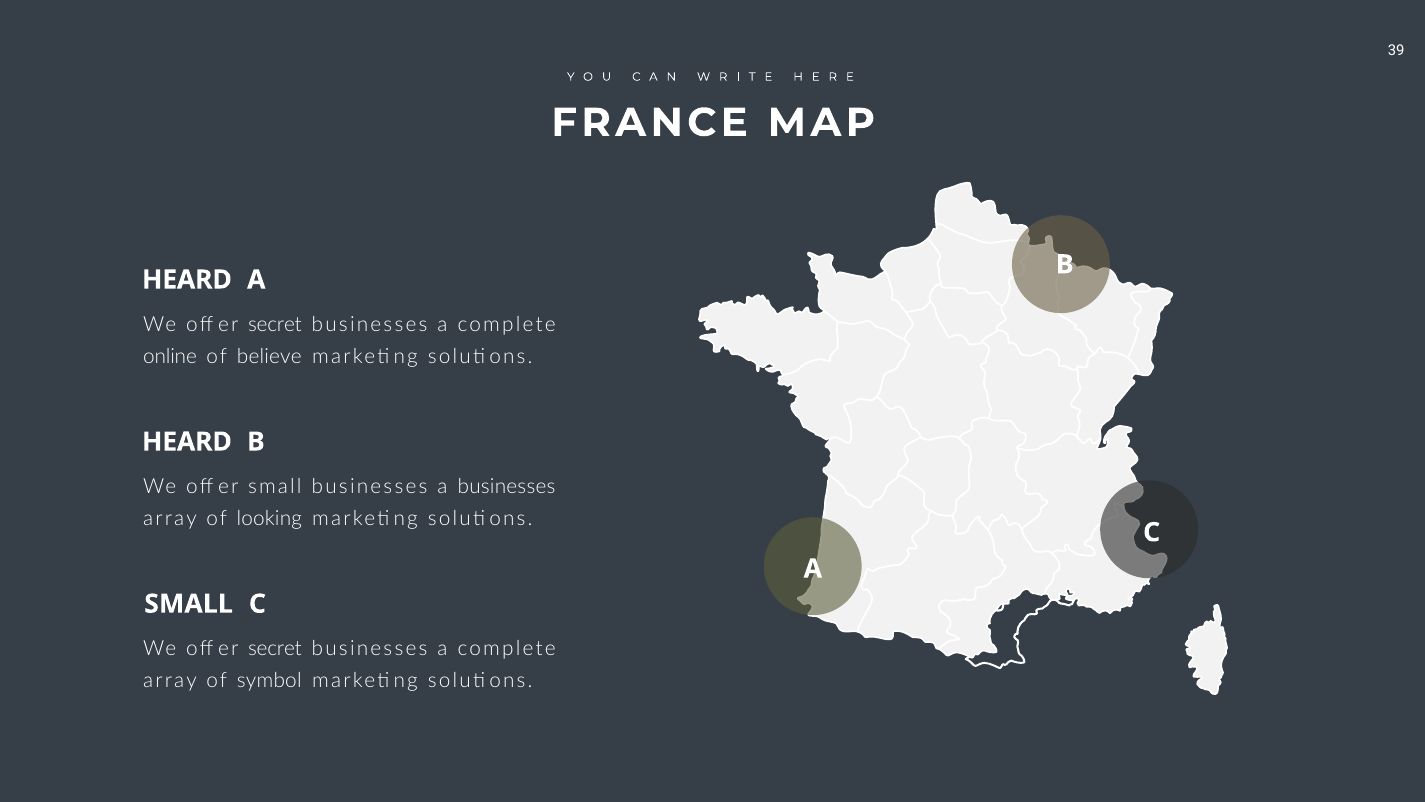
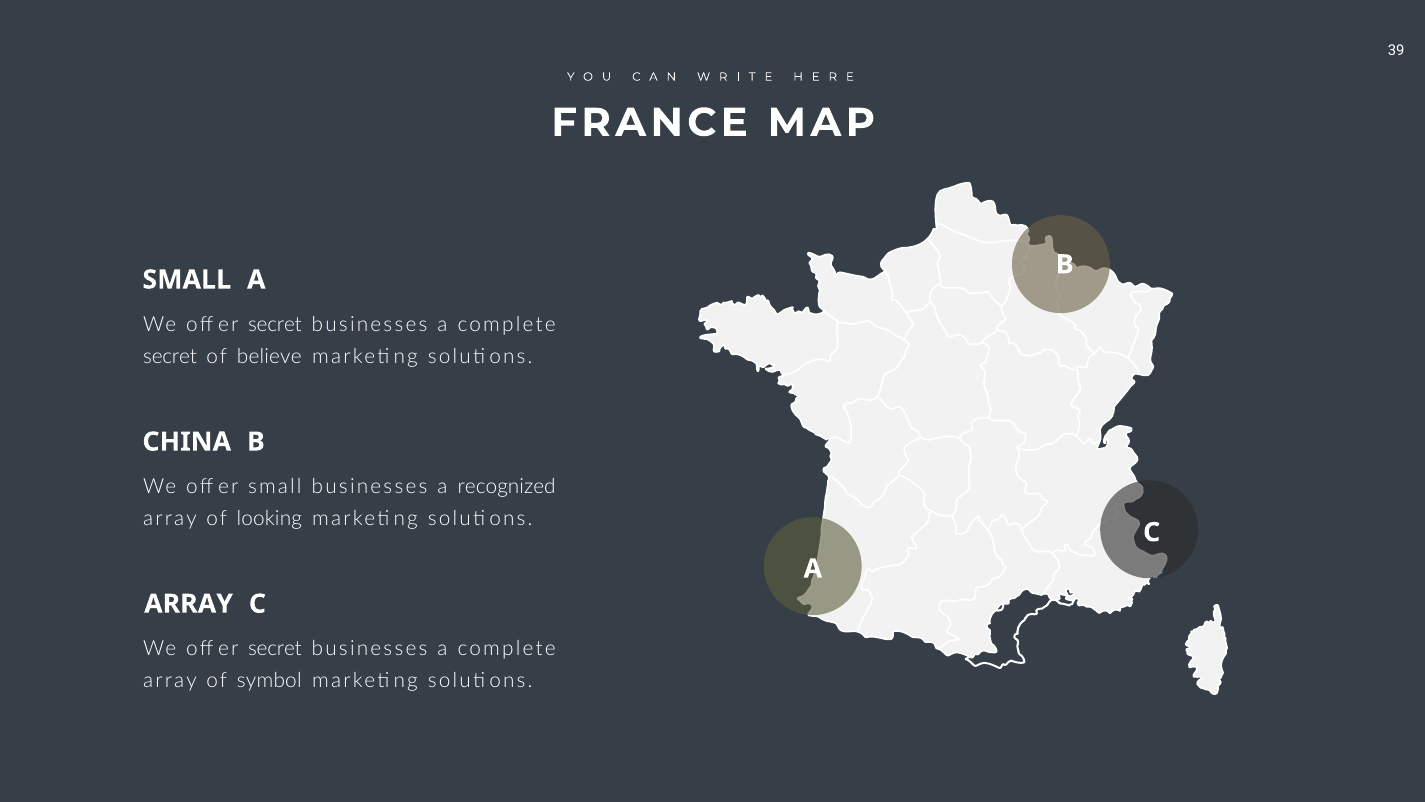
HEARD at (187, 280): HEARD -> SMALL
online at (170, 356): online -> secret
HEARD at (187, 442): HEARD -> CHINA
a businesses: businesses -> recognized
SMALL at (189, 604): SMALL -> ARRAY
